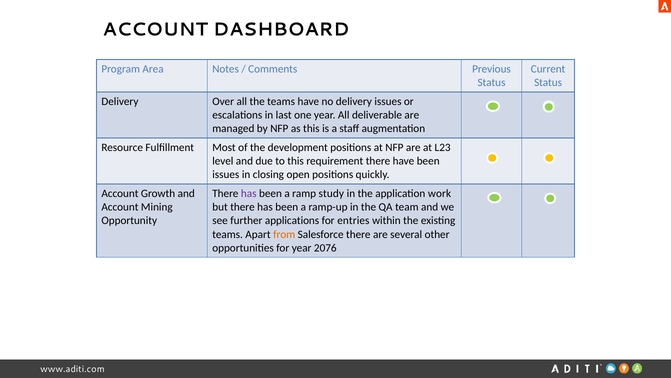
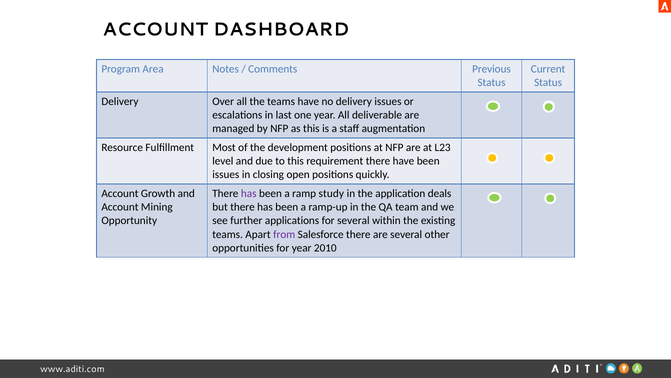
work: work -> deals
for entries: entries -> several
from colour: orange -> purple
2076: 2076 -> 2010
